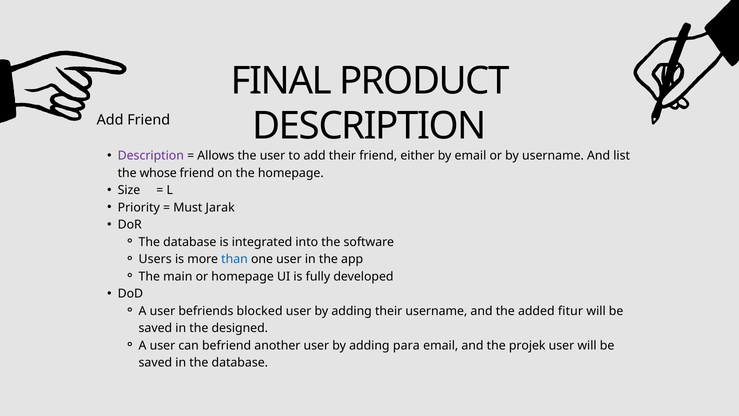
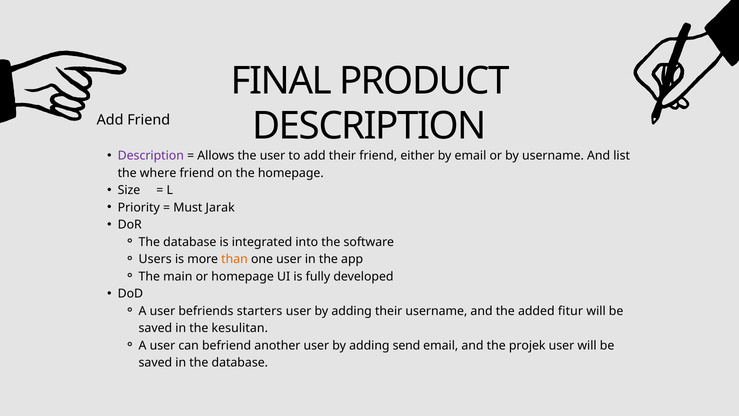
whose: whose -> where
than colour: blue -> orange
blocked: blocked -> starters
designed: designed -> kesulitan
para: para -> send
